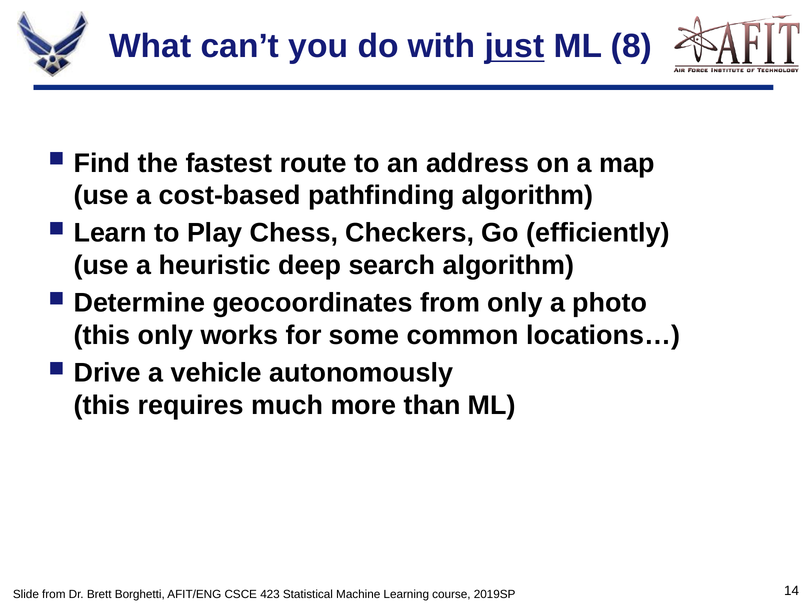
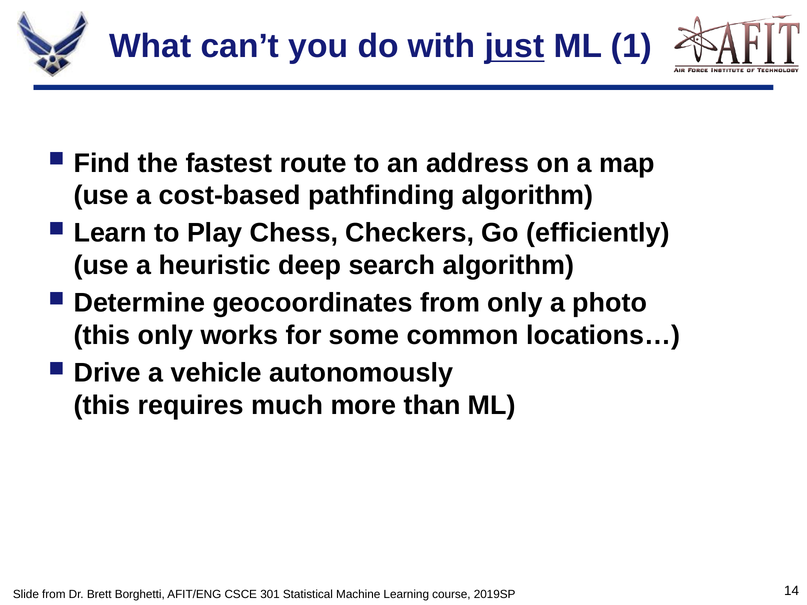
8: 8 -> 1
423: 423 -> 301
